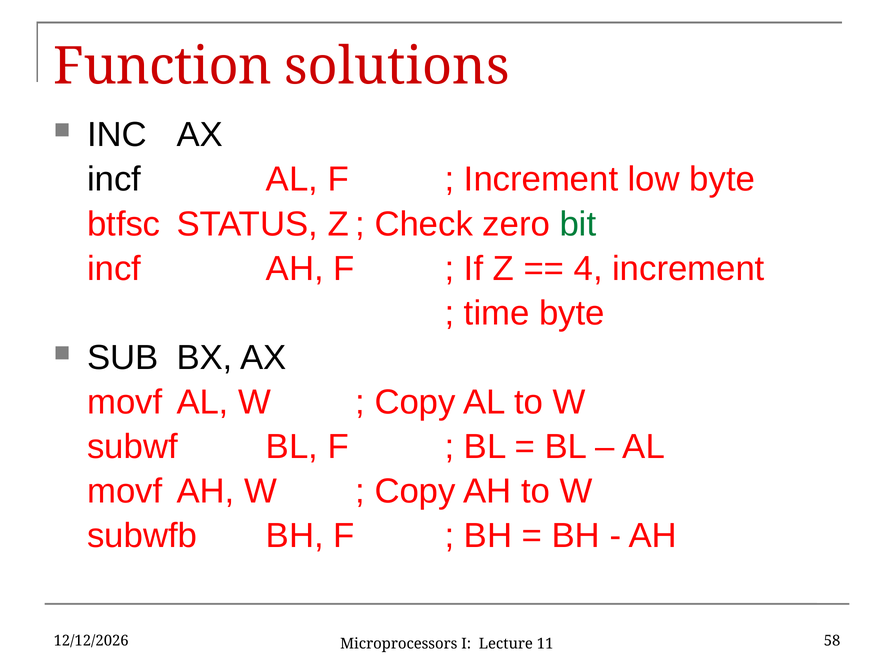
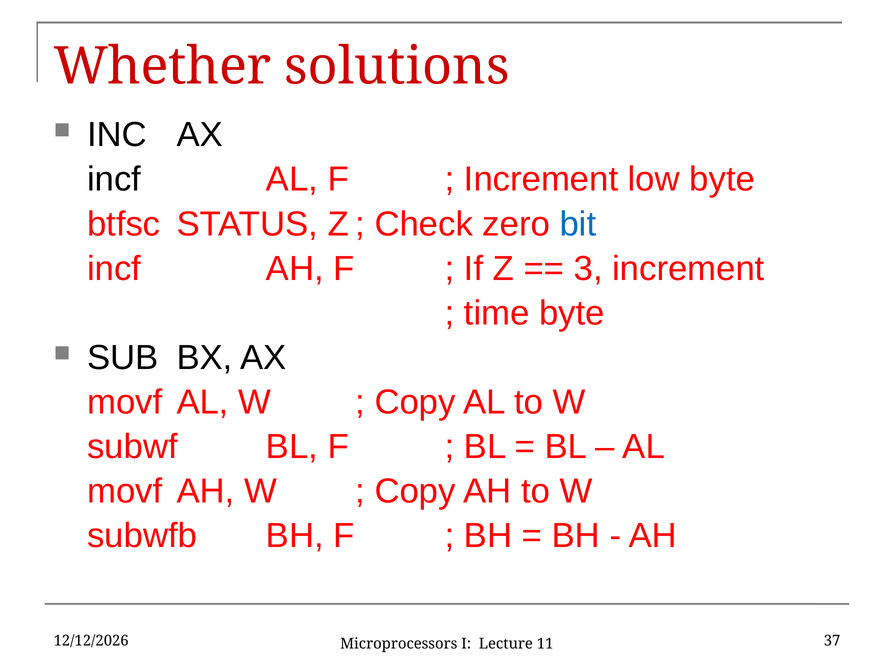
Function: Function -> Whether
bit colour: green -> blue
4: 4 -> 3
58: 58 -> 37
